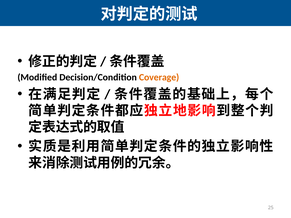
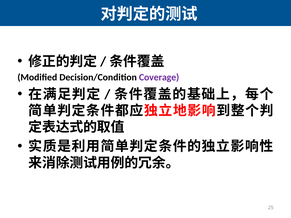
Coverage colour: orange -> purple
